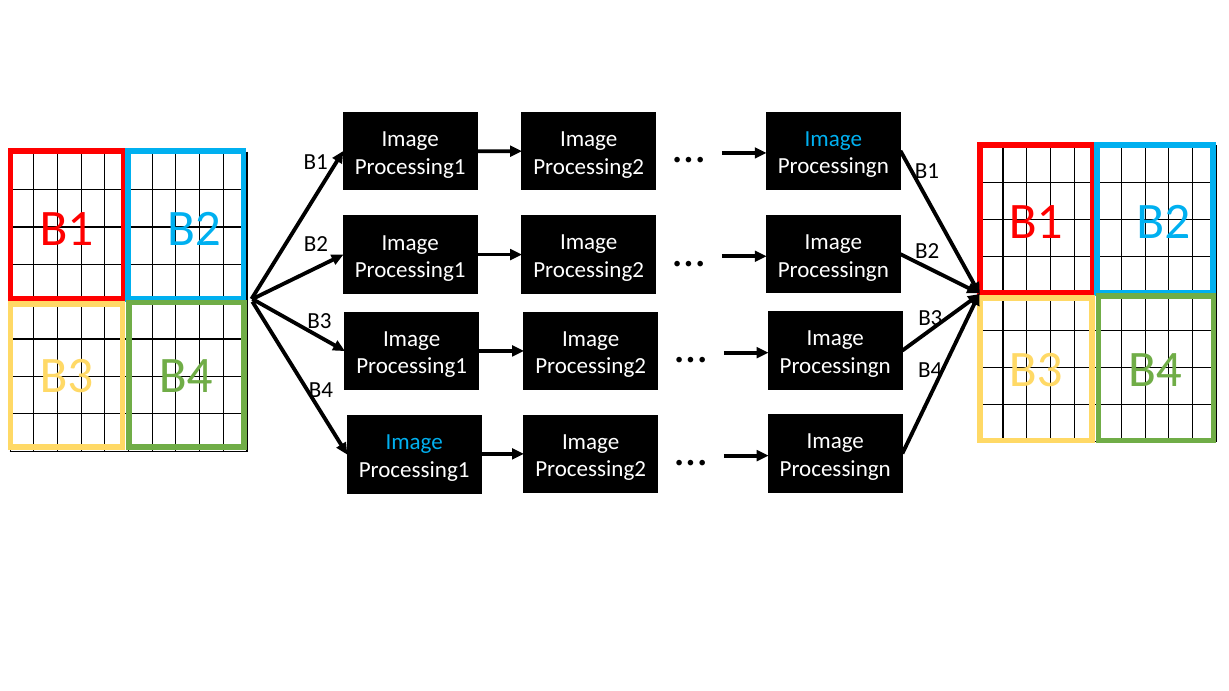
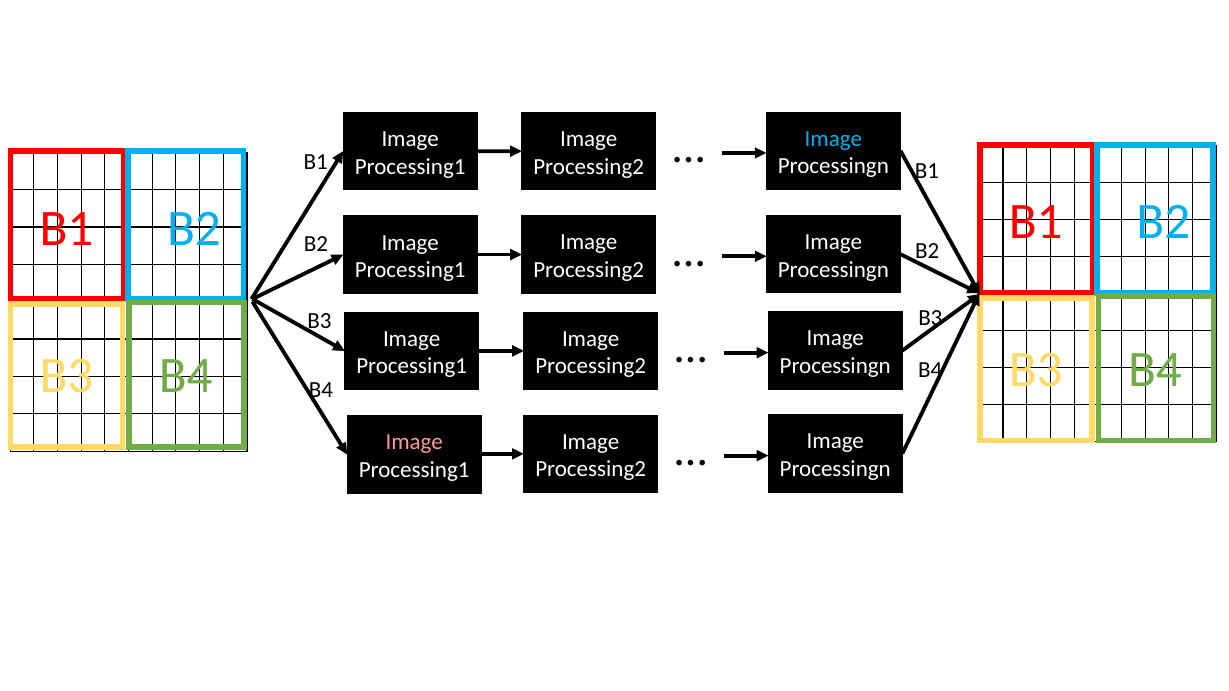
Image at (414, 442) colour: light blue -> pink
